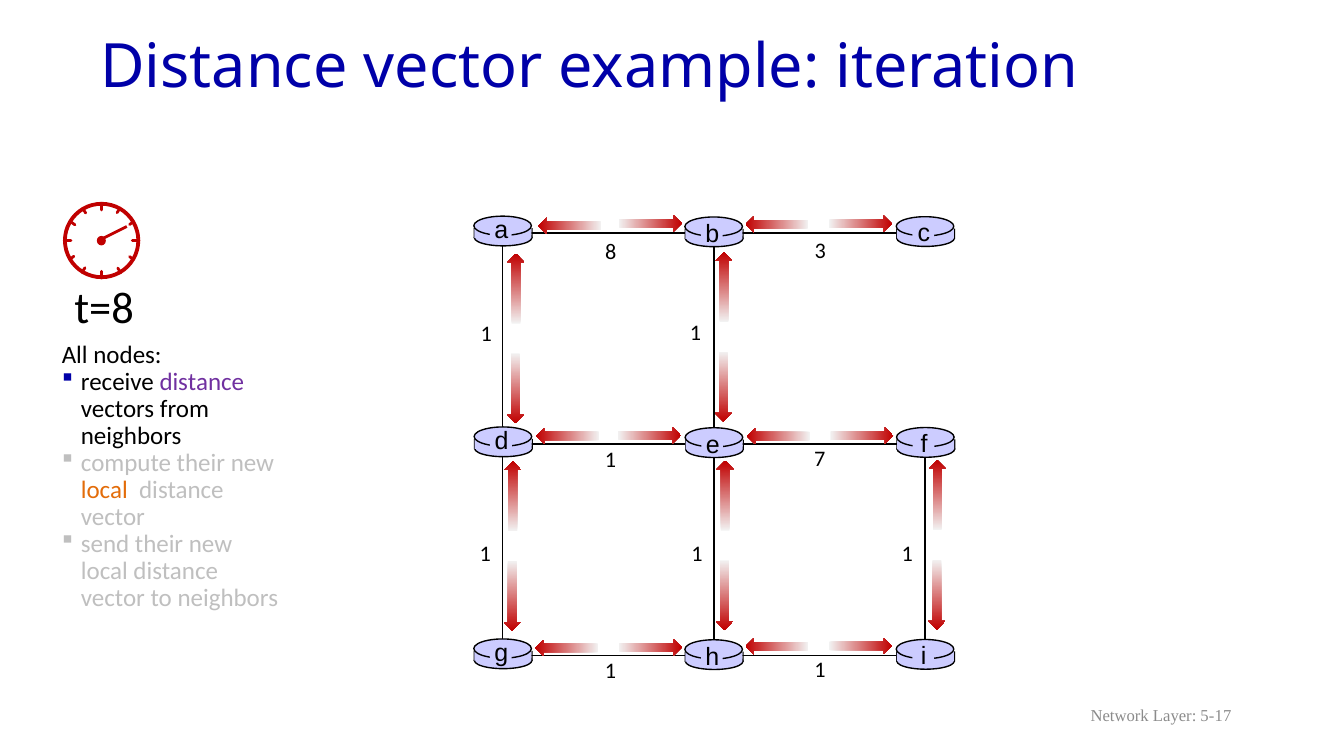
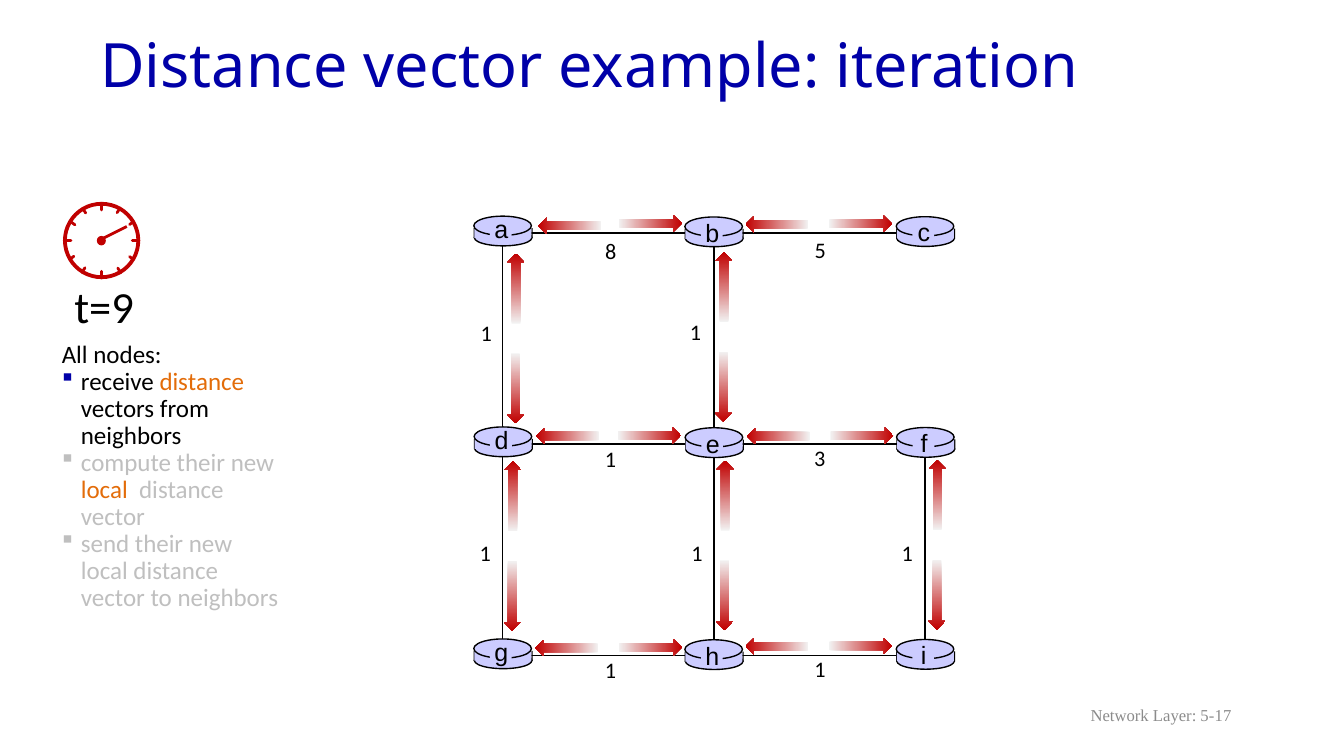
3: 3 -> 5
t=8: t=8 -> t=9
distance at (202, 382) colour: purple -> orange
7: 7 -> 3
